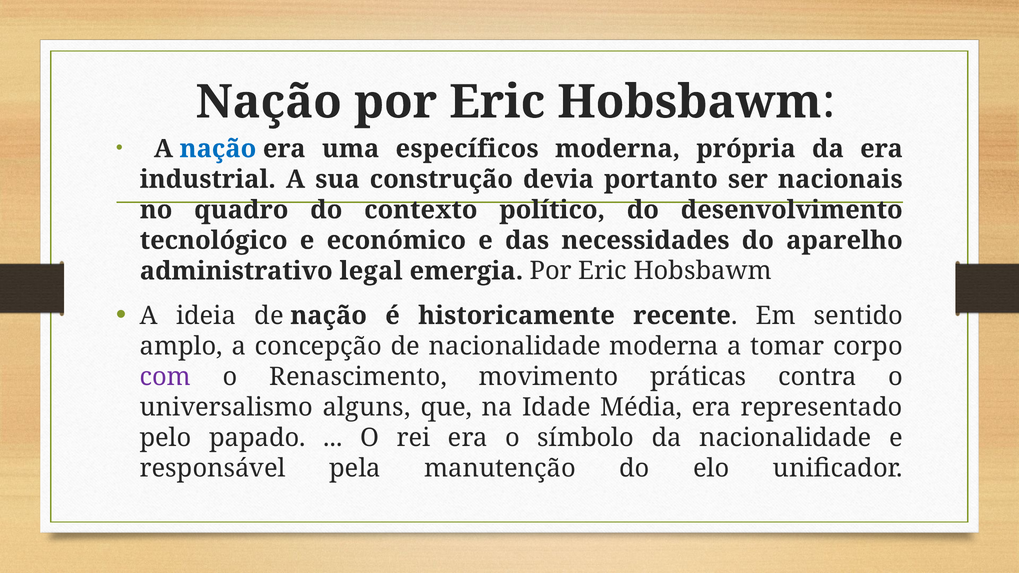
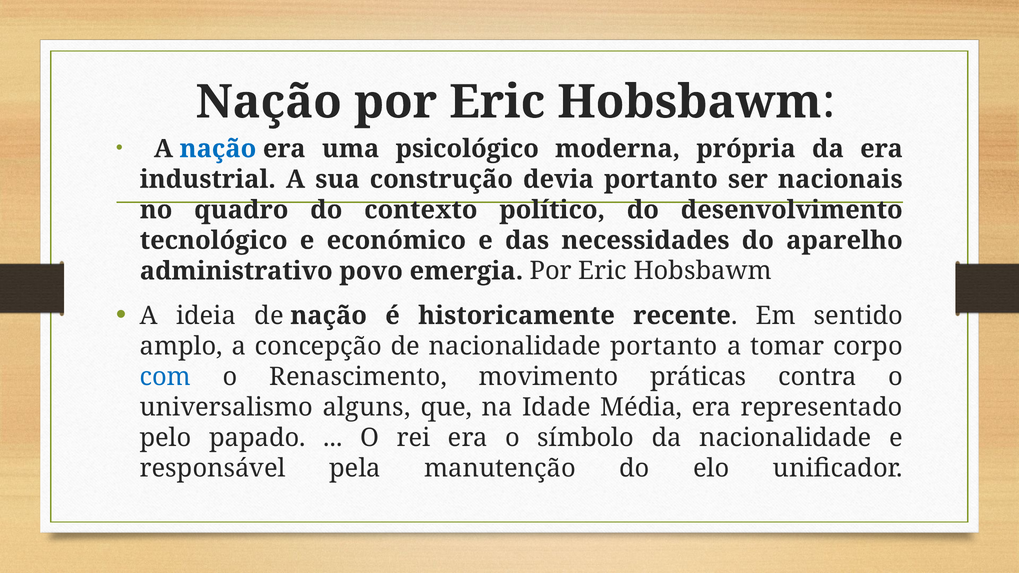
específicos: específicos -> psicológico
legal: legal -> povo
nacionalidade moderna: moderna -> portanto
com colour: purple -> blue
